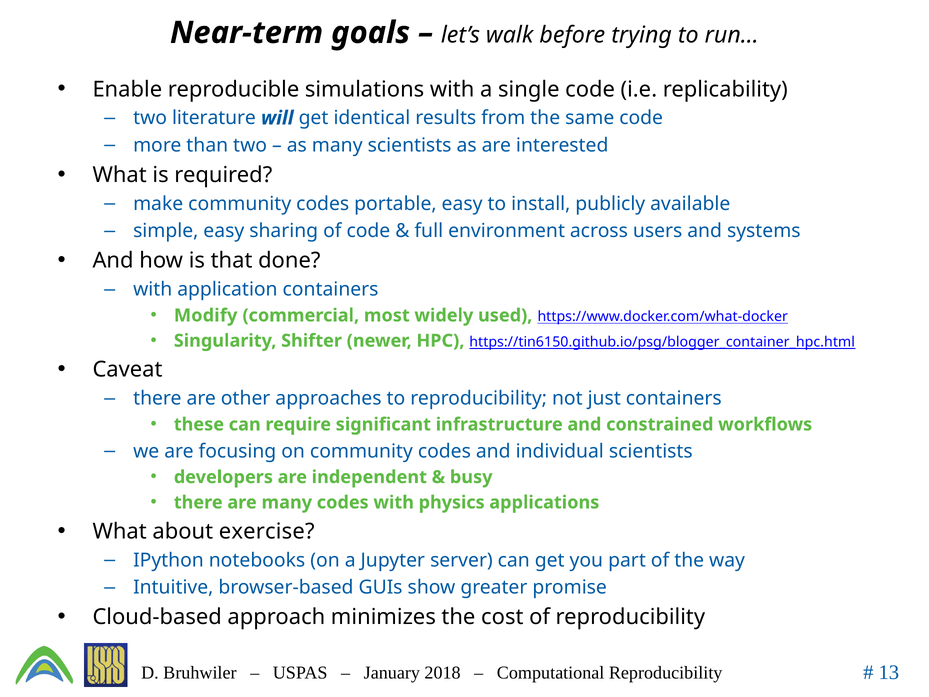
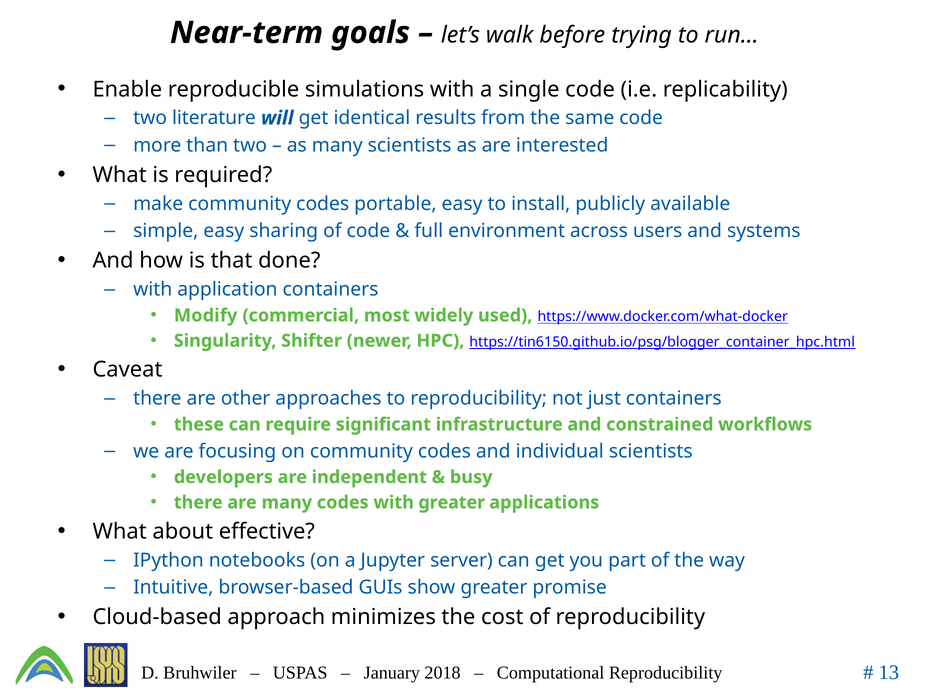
with physics: physics -> greater
exercise: exercise -> effective
